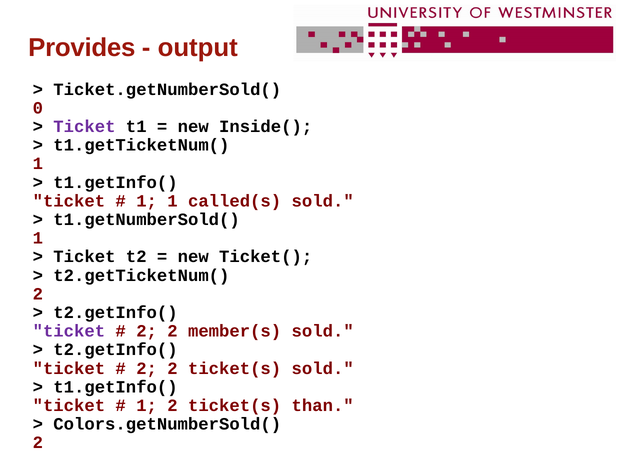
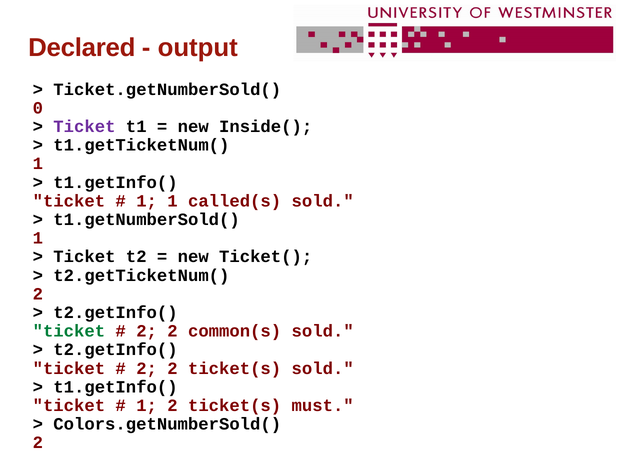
Provides: Provides -> Declared
ticket at (69, 331) colour: purple -> green
member(s: member(s -> common(s
than: than -> must
